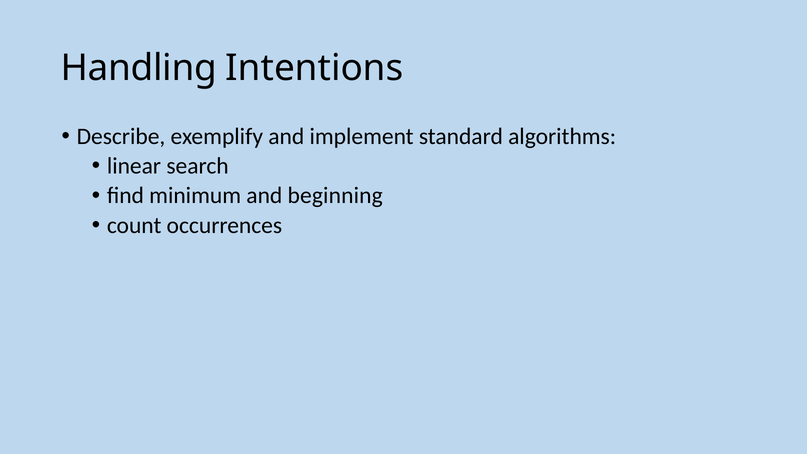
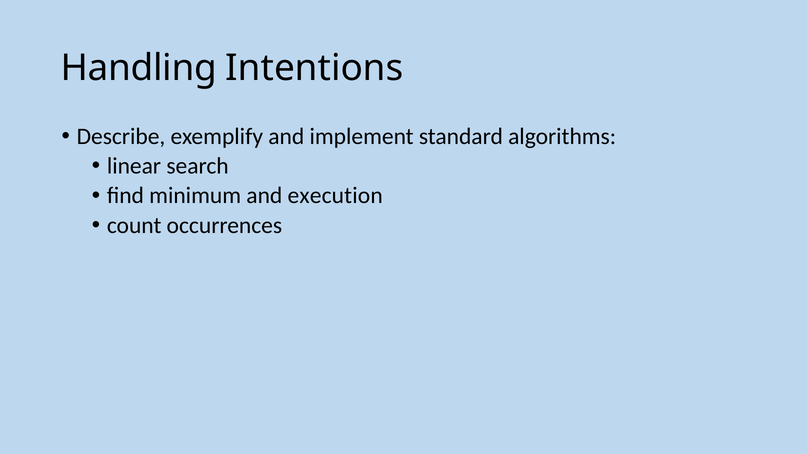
beginning: beginning -> execution
